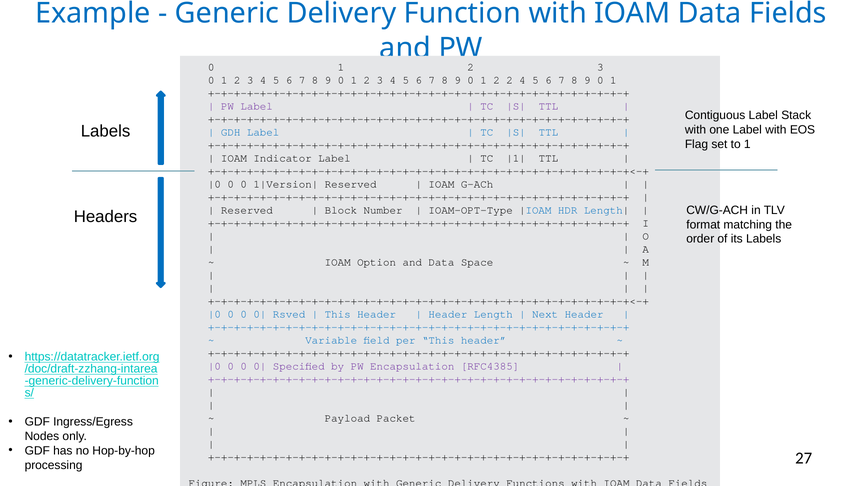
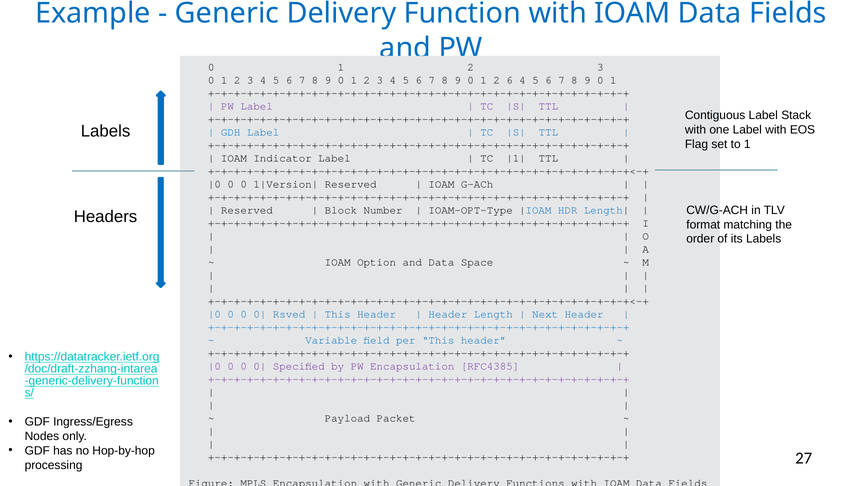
2 2: 2 -> 6
